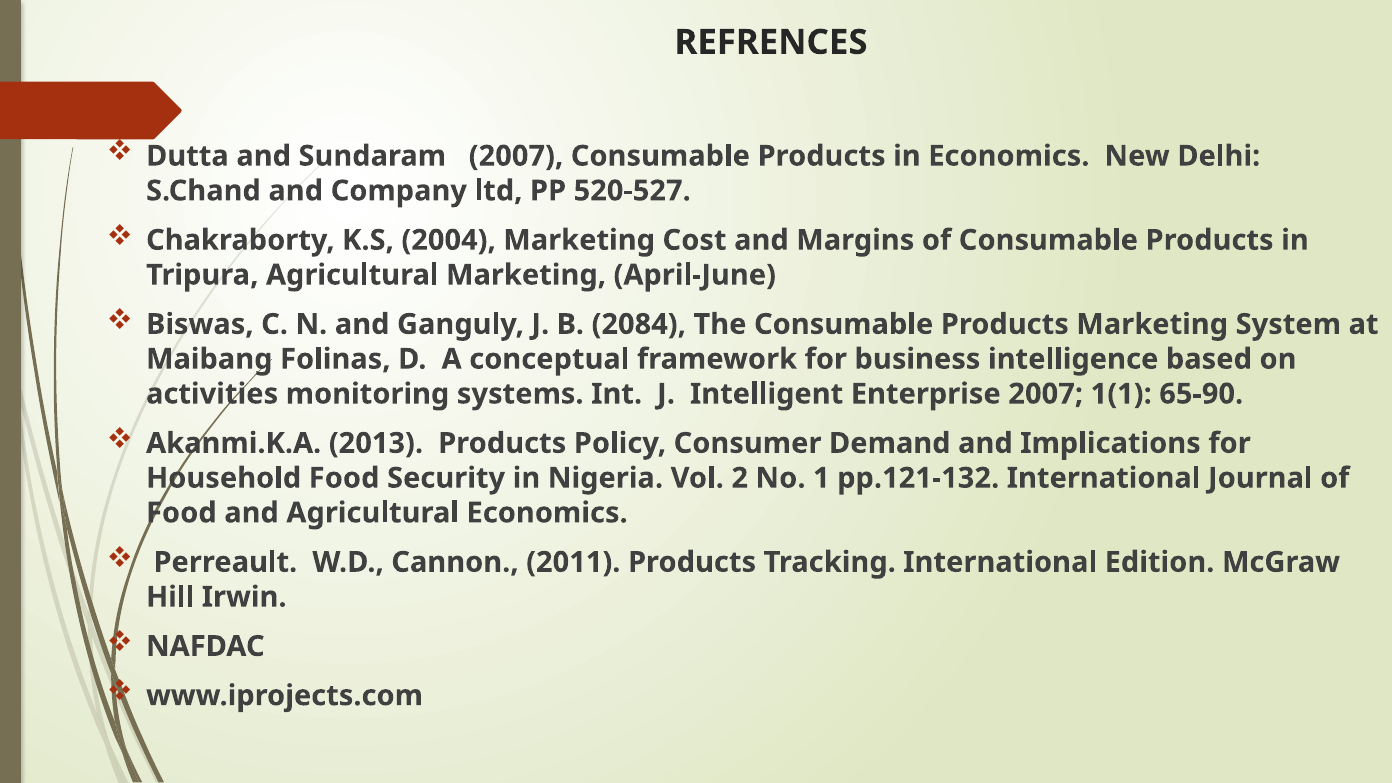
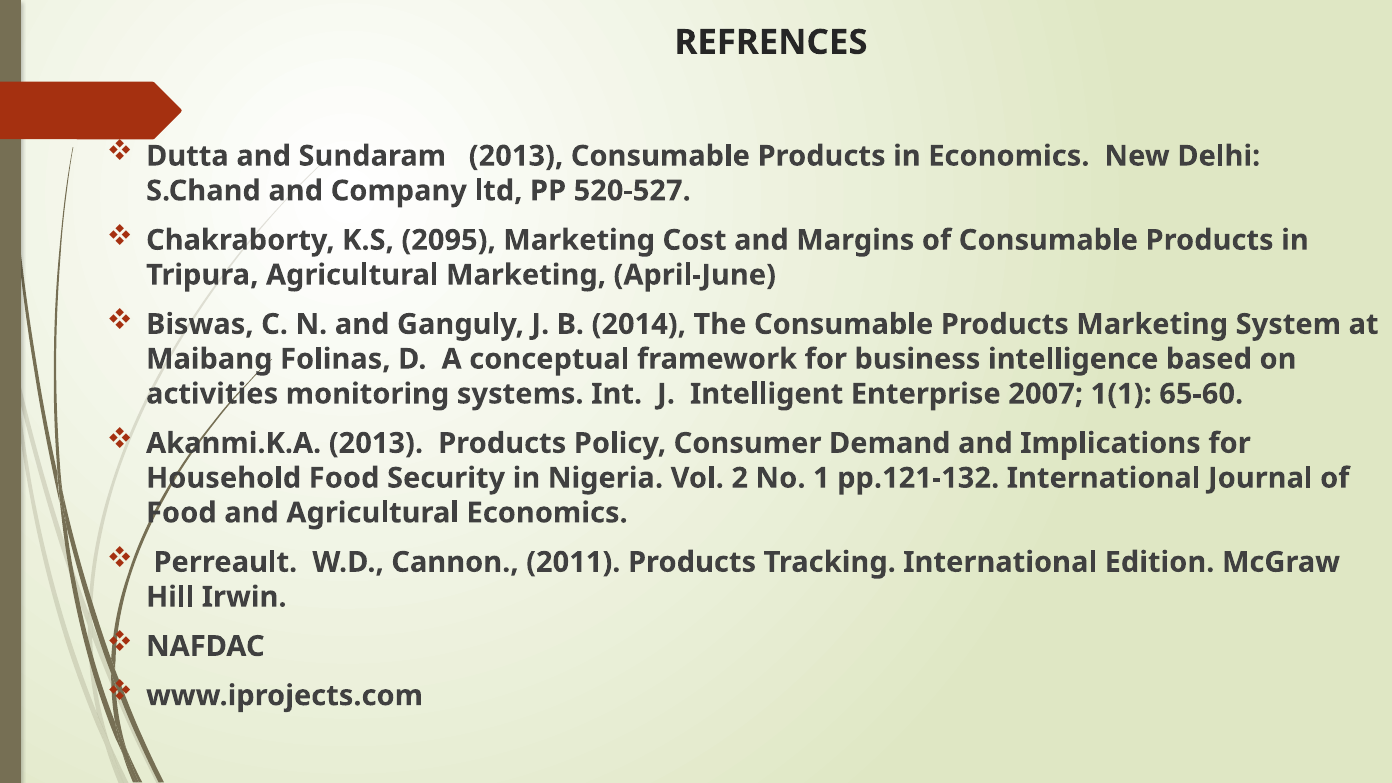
Sundaram 2007: 2007 -> 2013
2004: 2004 -> 2095
2084: 2084 -> 2014
65-90: 65-90 -> 65-60
